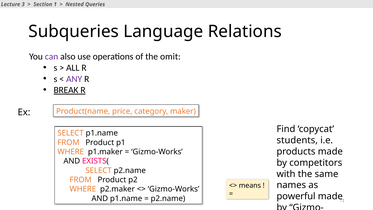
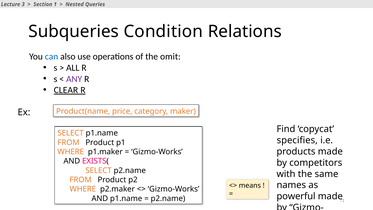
Language: Language -> Condition
can colour: purple -> blue
BREAK: BREAK -> CLEAR
students: students -> specifies
